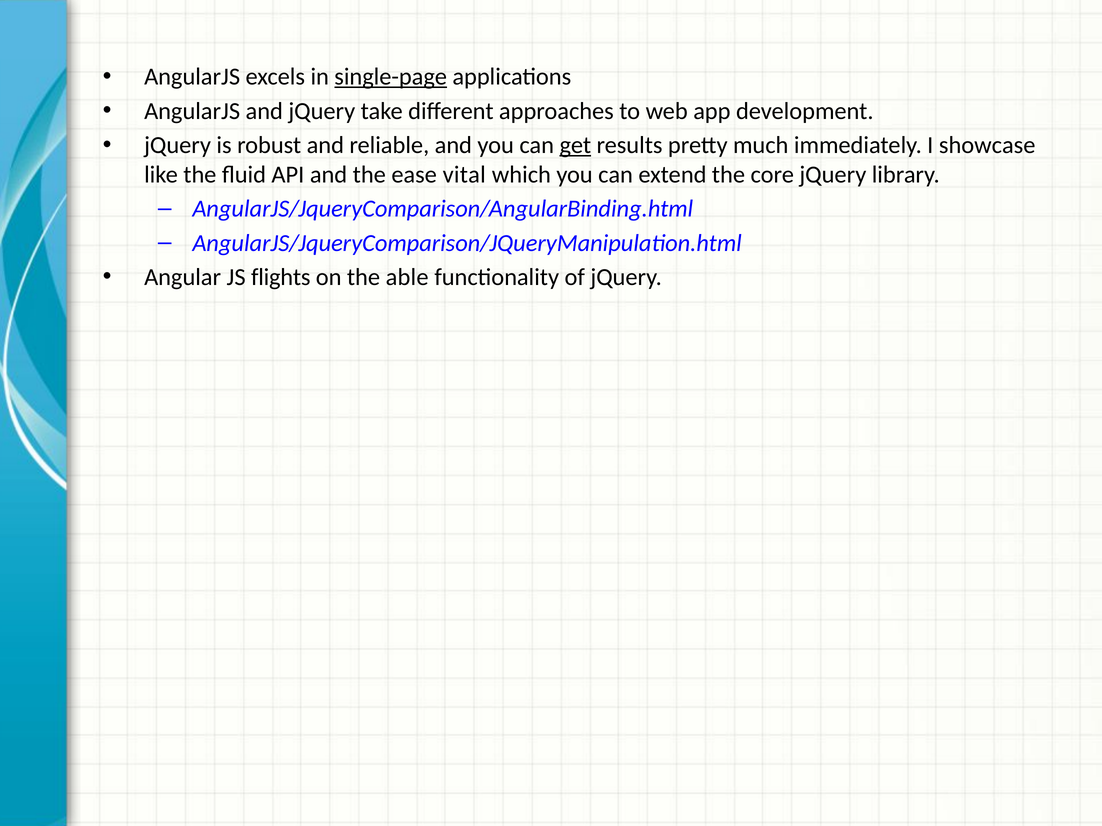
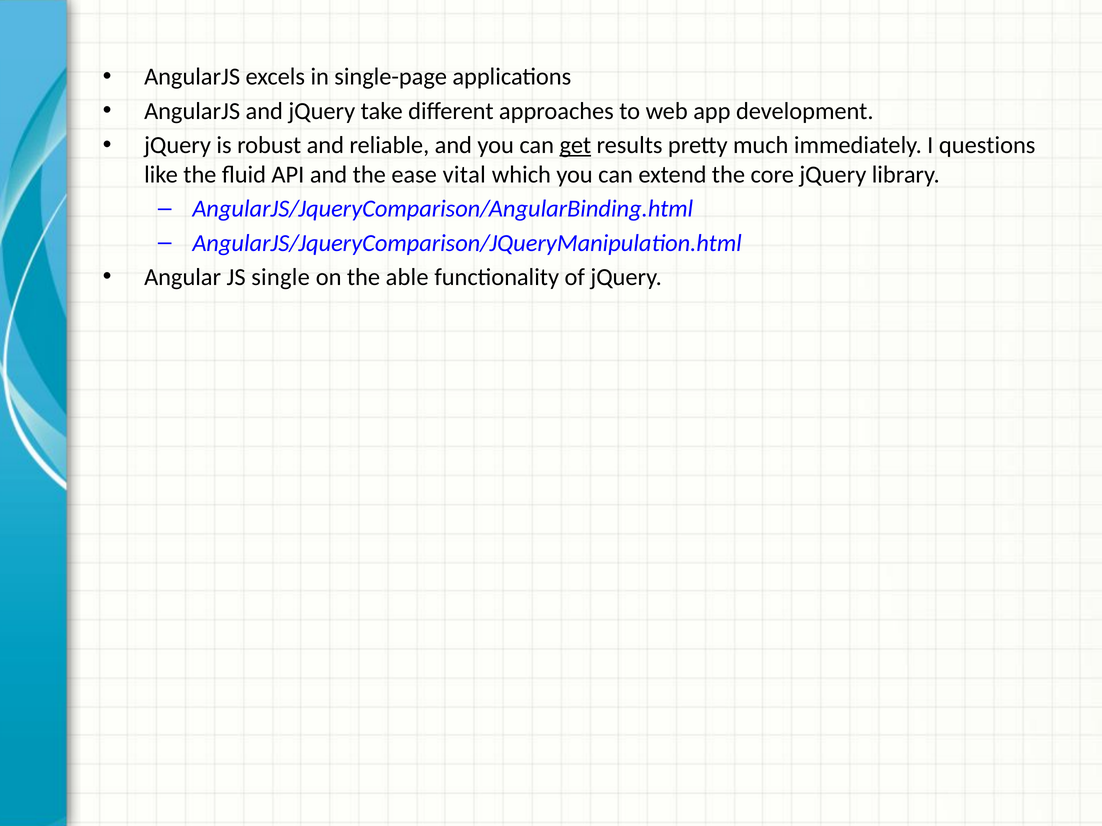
single-page underline: present -> none
showcase: showcase -> questions
flights: flights -> single
